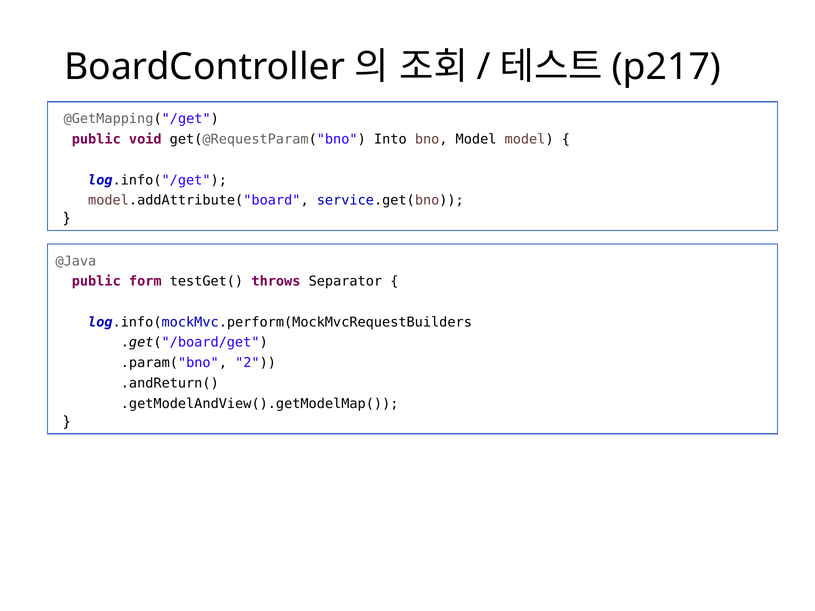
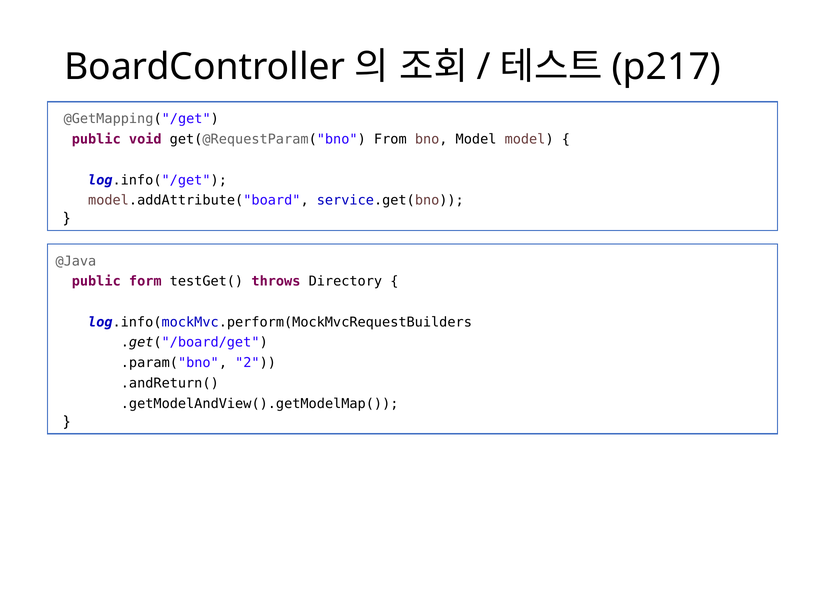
Into: Into -> From
Separator: Separator -> Directory
